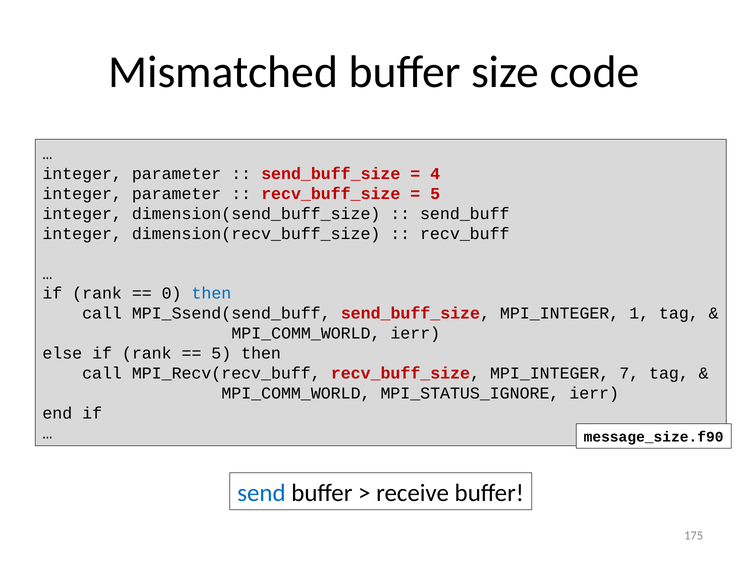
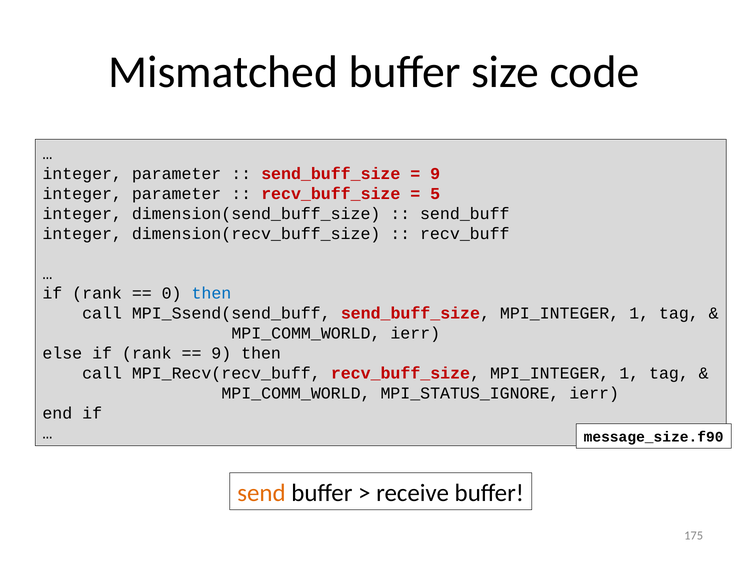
4 at (435, 174): 4 -> 9
5 at (221, 353): 5 -> 9
recv_buff_size MPI_INTEGER 7: 7 -> 1
send colour: blue -> orange
